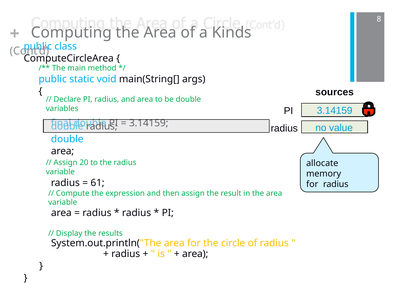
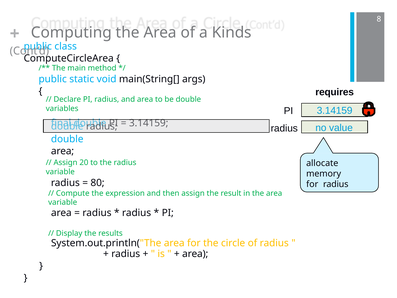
sources: sources -> requires
61: 61 -> 80
